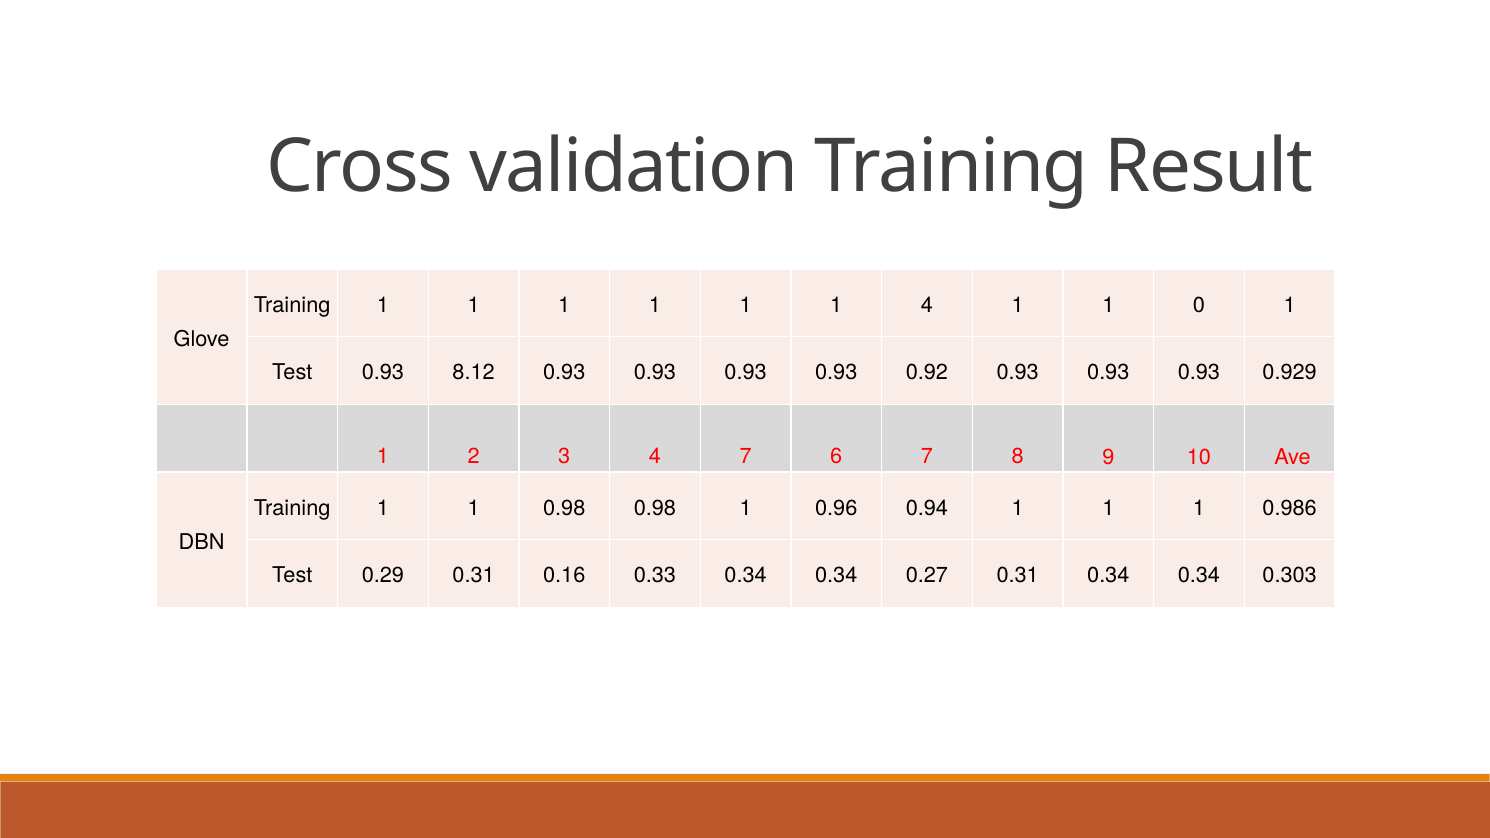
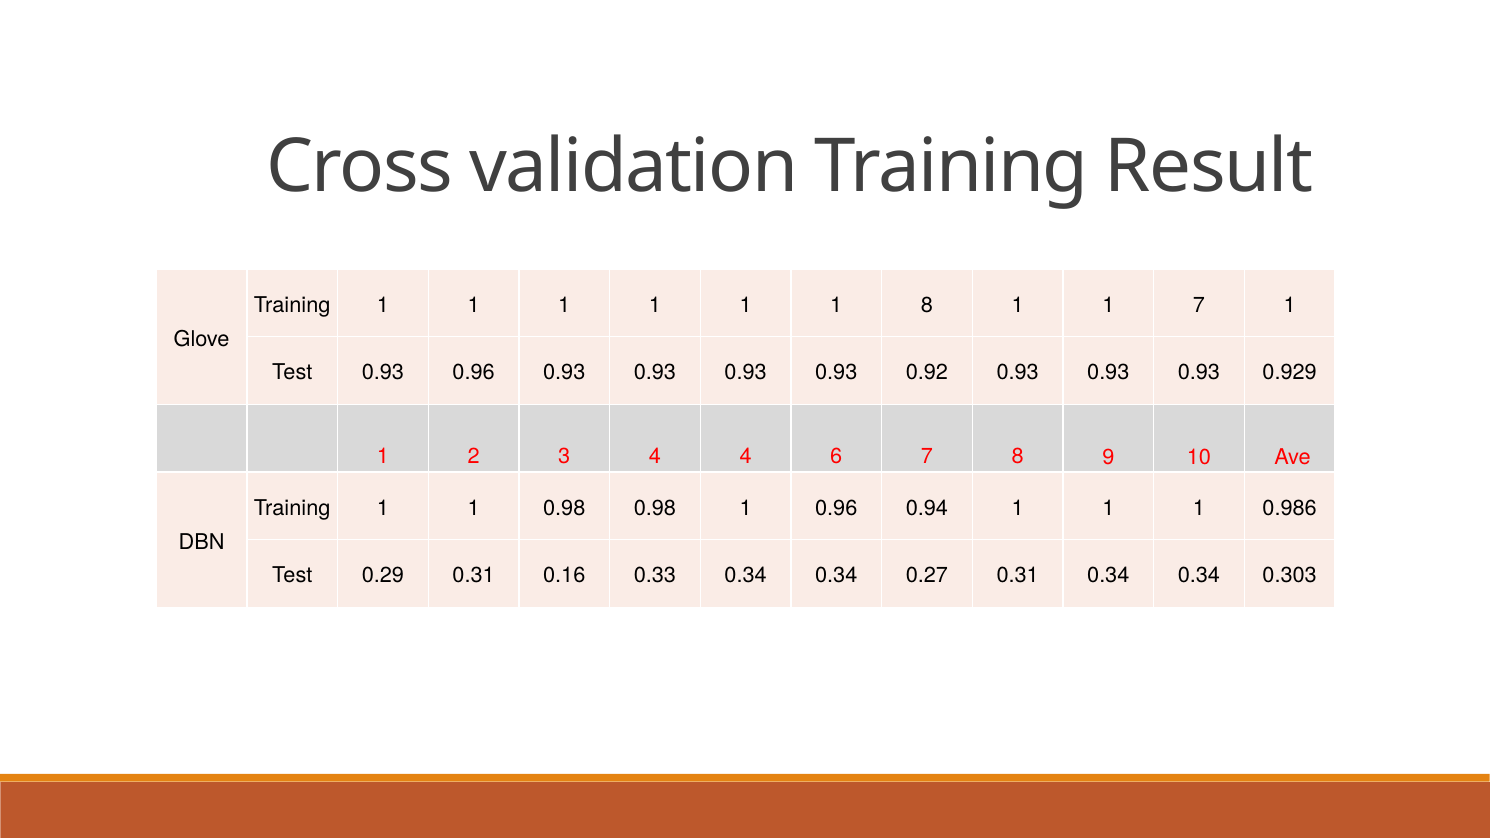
1 4: 4 -> 8
1 0: 0 -> 7
0.93 8.12: 8.12 -> 0.96
4 7: 7 -> 4
